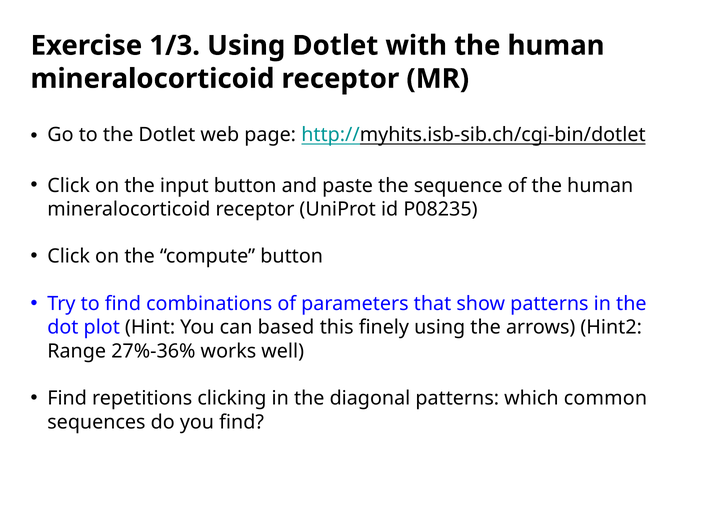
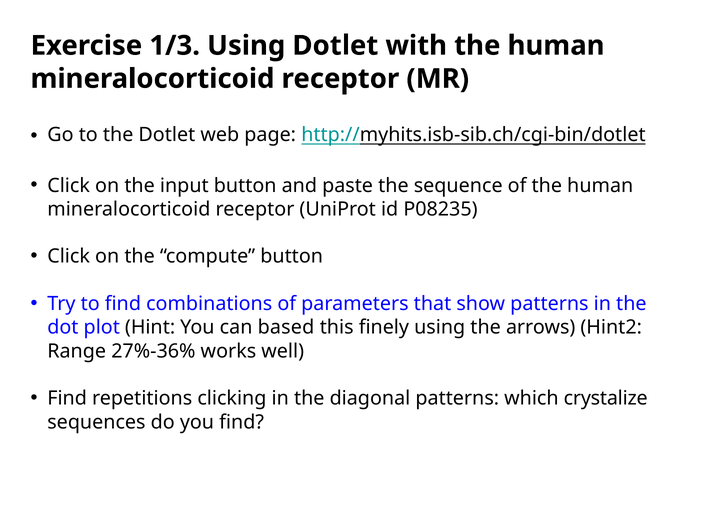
common: common -> crystalize
